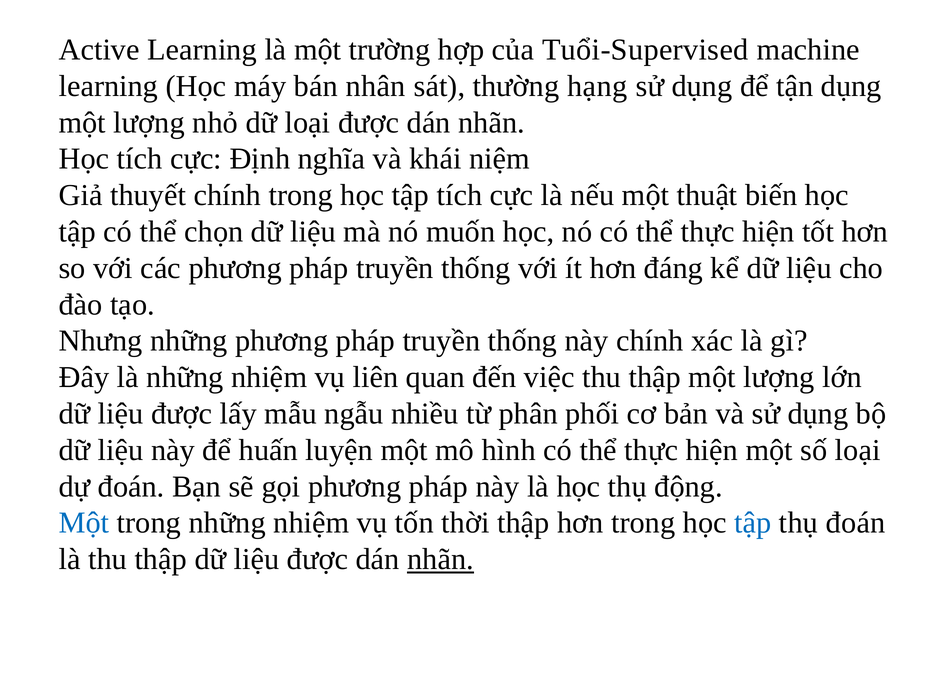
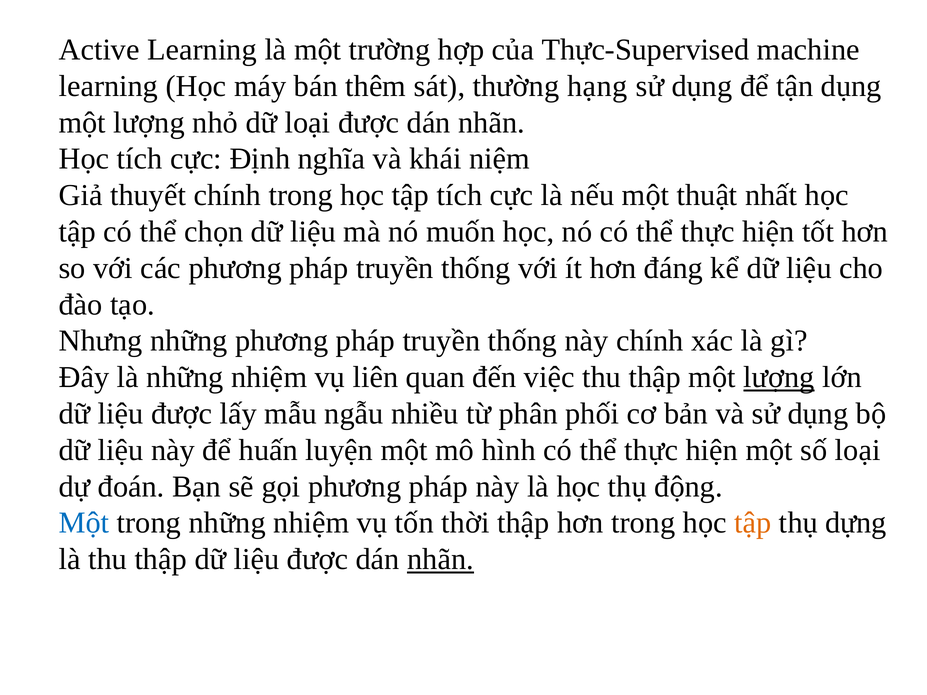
Tuổi-Supervised: Tuổi-Supervised -> Thực-Supervised
nhân: nhân -> thêm
biến: biến -> nhất
lượng at (779, 377) underline: none -> present
tập at (753, 523) colour: blue -> orange
thụ đoán: đoán -> dựng
